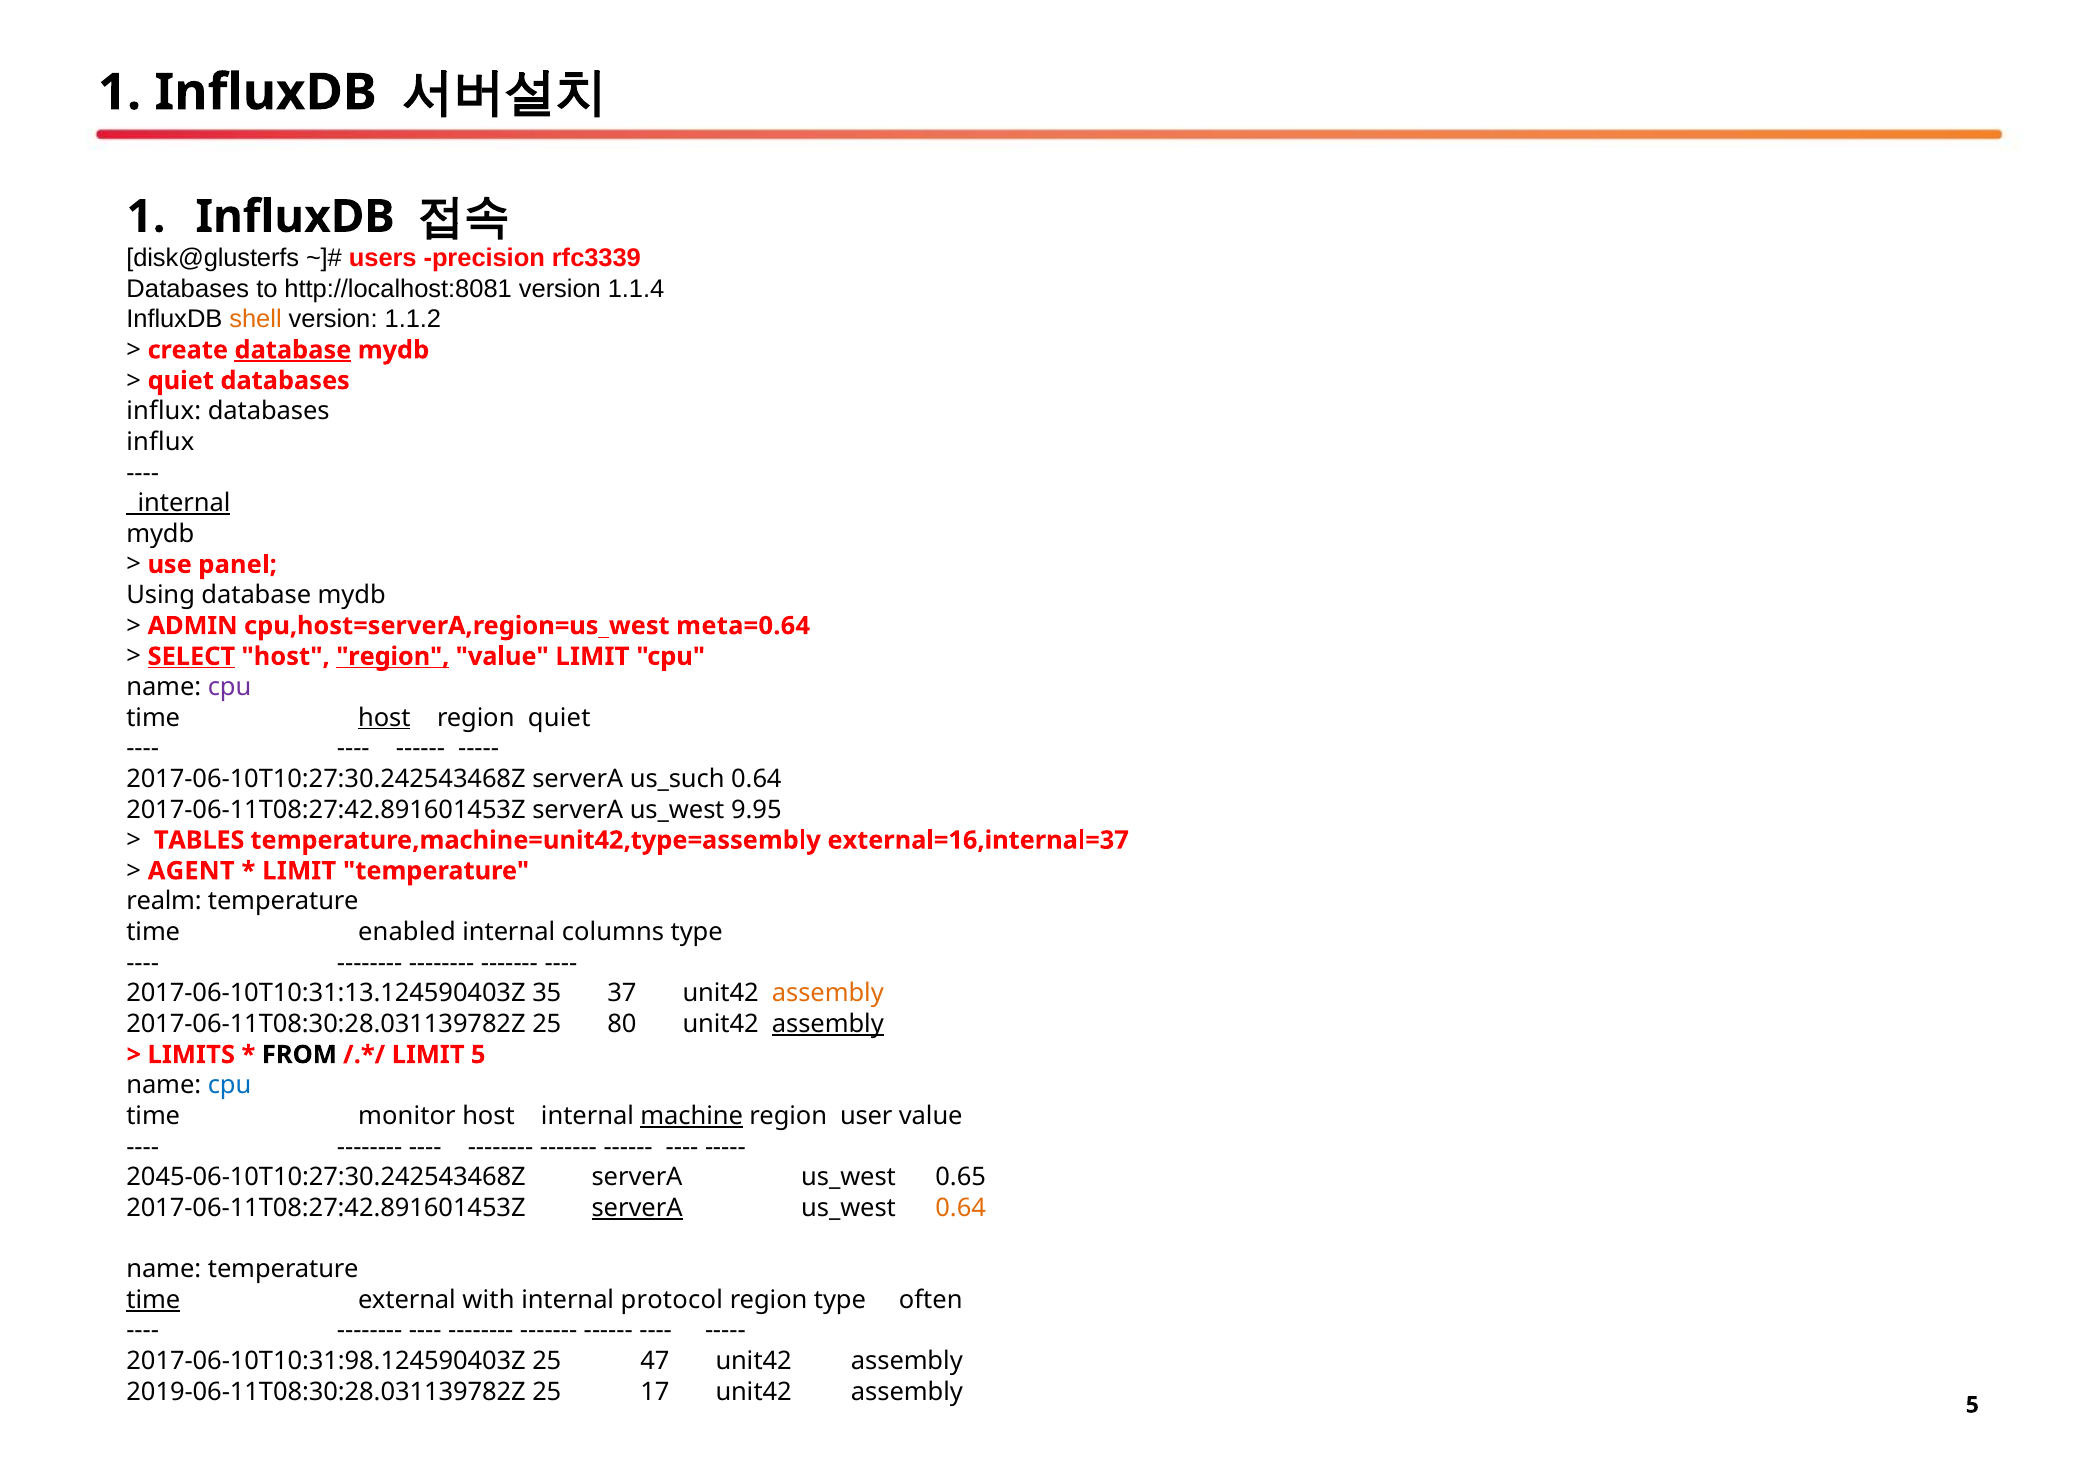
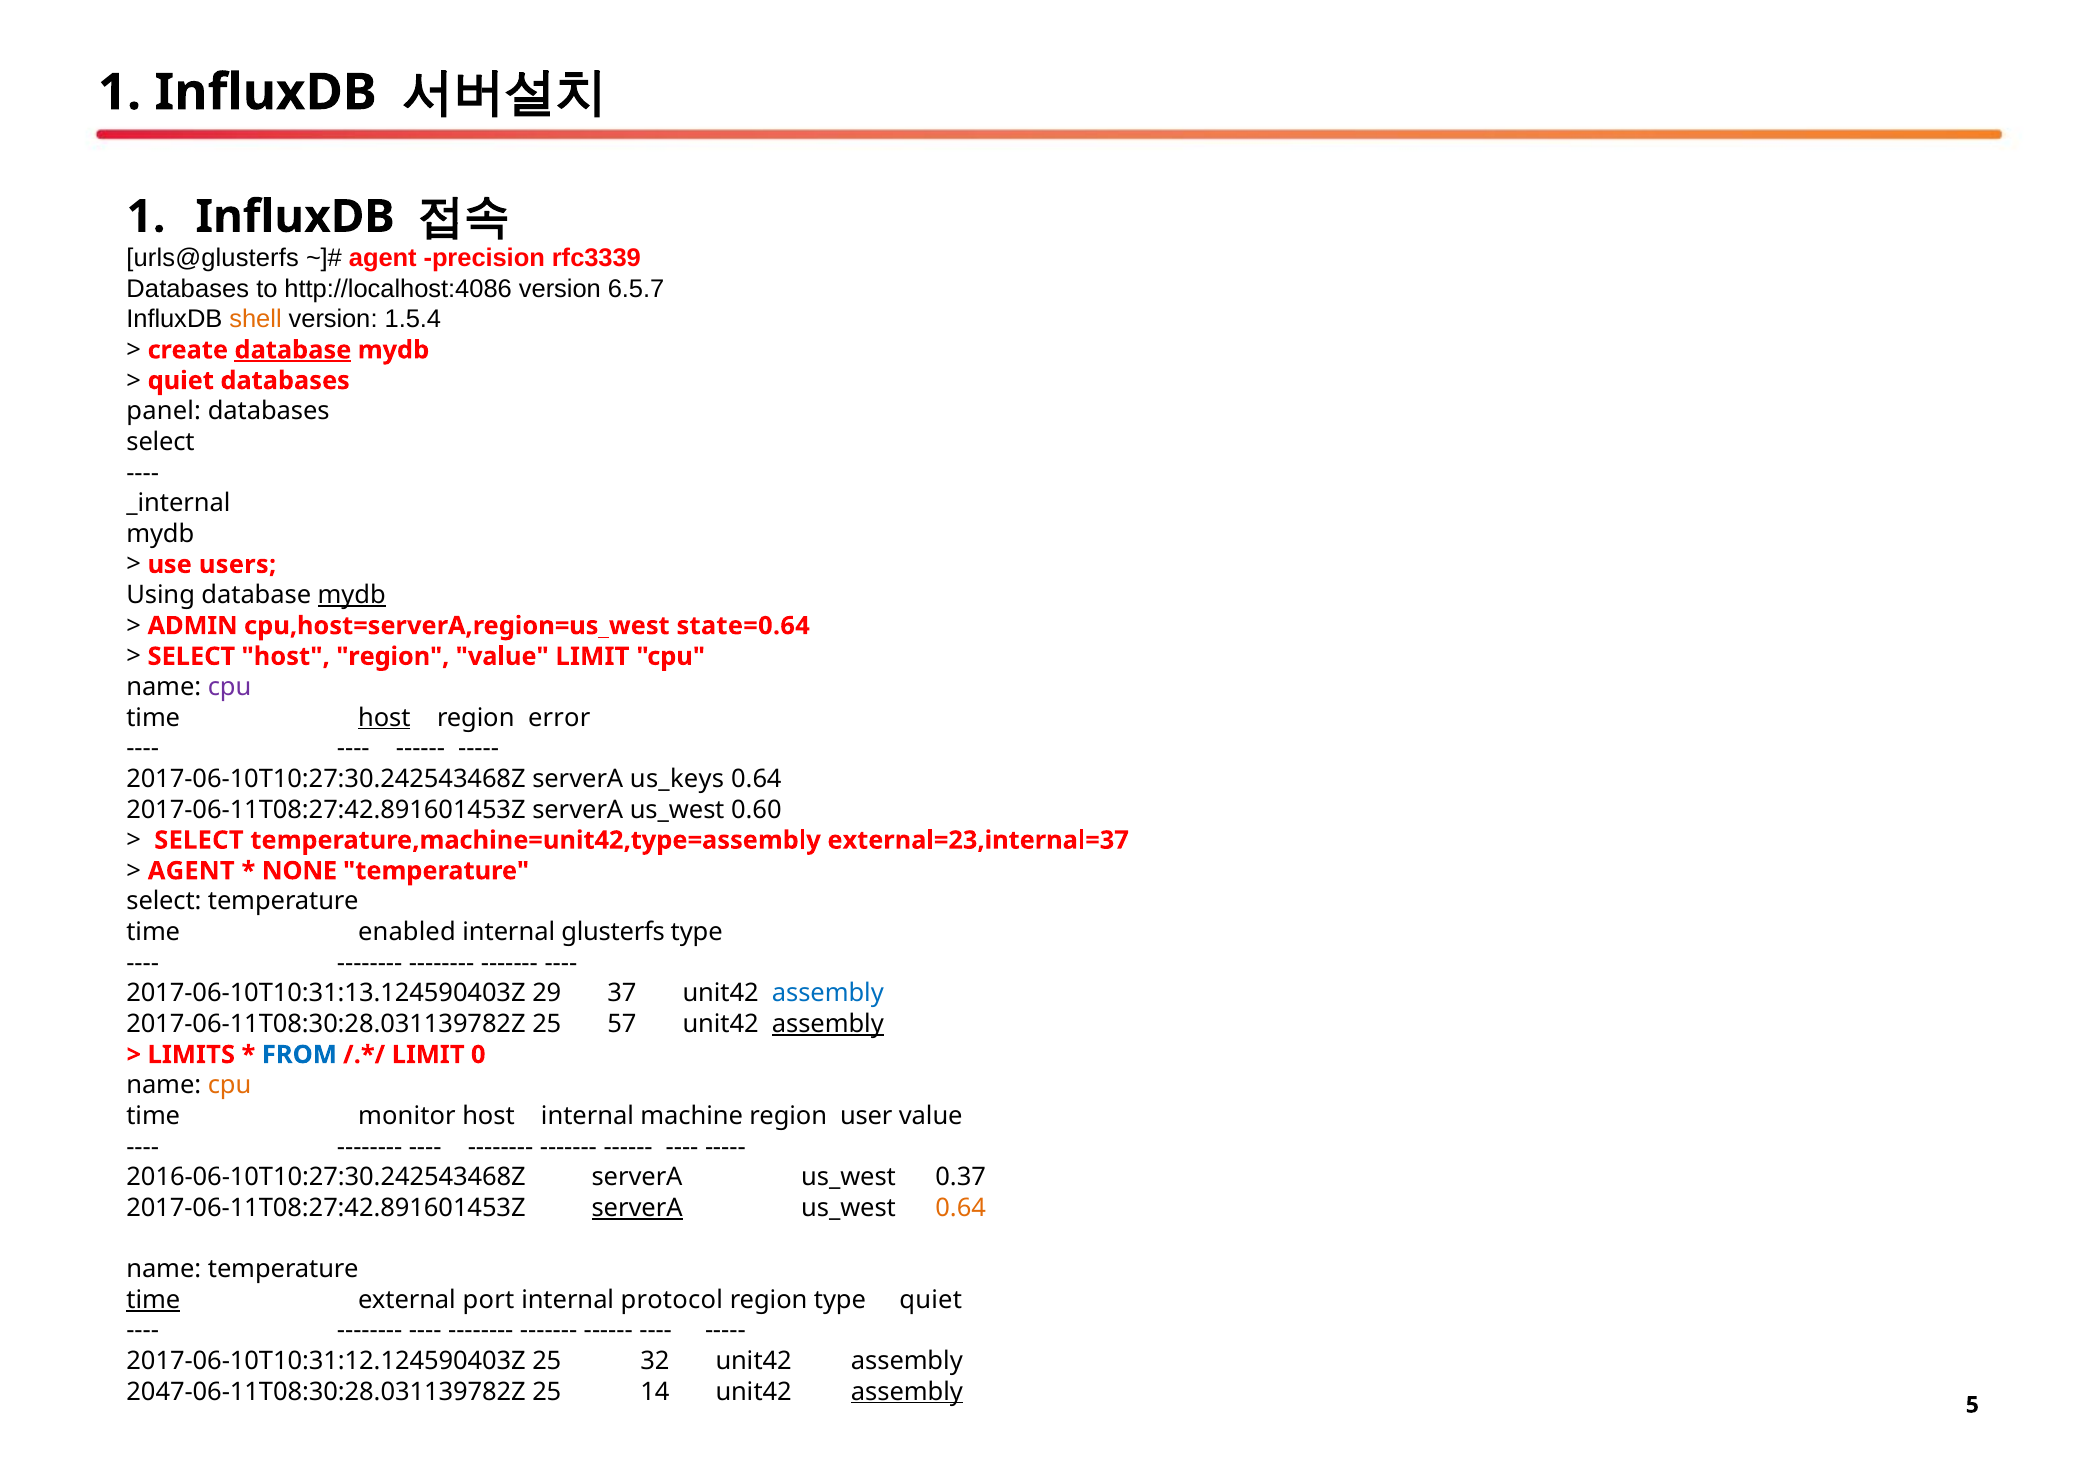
disk@glusterfs: disk@glusterfs -> urls@glusterfs
users at (383, 258): users -> agent
http://localhost:8081: http://localhost:8081 -> http://localhost:4086
1.1.4: 1.1.4 -> 6.5.7
1.1.2: 1.1.2 -> 1.5.4
influx at (164, 411): influx -> panel
influx at (160, 442): influx -> select
_internal underline: present -> none
panel: panel -> users
mydb at (352, 595) underline: none -> present
meta=0.64: meta=0.64 -> state=0.64
SELECT at (191, 657) underline: present -> none
region at (393, 657) underline: present -> none
region quiet: quiet -> error
us_such: us_such -> us_keys
9.95: 9.95 -> 0.60
TABLES at (199, 840): TABLES -> SELECT
external=16,internal=37: external=16,internal=37 -> external=23,internal=37
LIMIT at (299, 871): LIMIT -> NONE
realm at (164, 902): realm -> select
columns: columns -> glusterfs
35: 35 -> 29
assembly at (828, 994) colour: orange -> blue
80: 80 -> 57
FROM colour: black -> blue
LIMIT 5: 5 -> 0
cpu at (230, 1086) colour: blue -> orange
machine underline: present -> none
2045-06-10T10:27:30.242543468Z: 2045-06-10T10:27:30.242543468Z -> 2016-06-10T10:27:30.242543468Z
0.65: 0.65 -> 0.37
with: with -> port
type often: often -> quiet
2017-06-10T10:31:98.124590403Z: 2017-06-10T10:31:98.124590403Z -> 2017-06-10T10:31:12.124590403Z
47: 47 -> 32
2019-06-11T08:30:28.031139782Z: 2019-06-11T08:30:28.031139782Z -> 2047-06-11T08:30:28.031139782Z
17: 17 -> 14
assembly at (907, 1392) underline: none -> present
